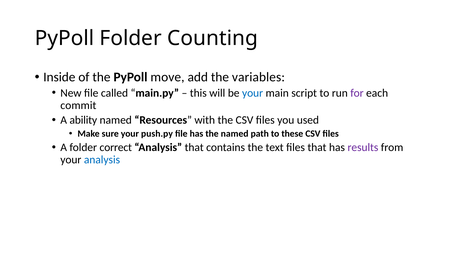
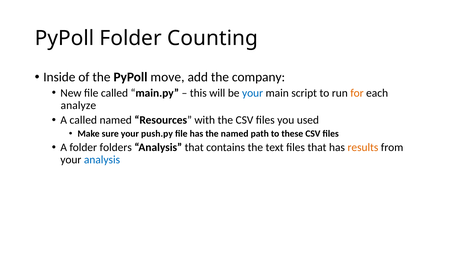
variables: variables -> company
for colour: purple -> orange
commit: commit -> analyze
A ability: ability -> called
correct: correct -> folders
results colour: purple -> orange
